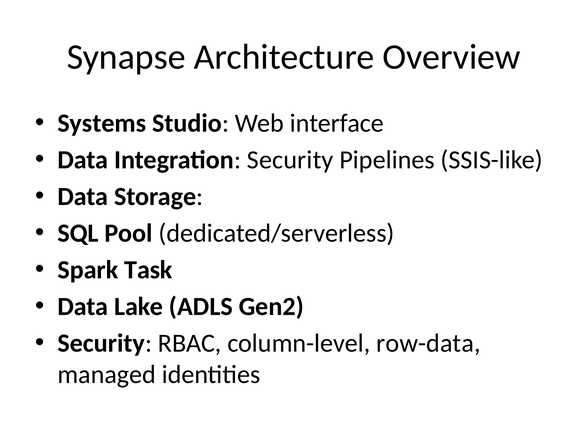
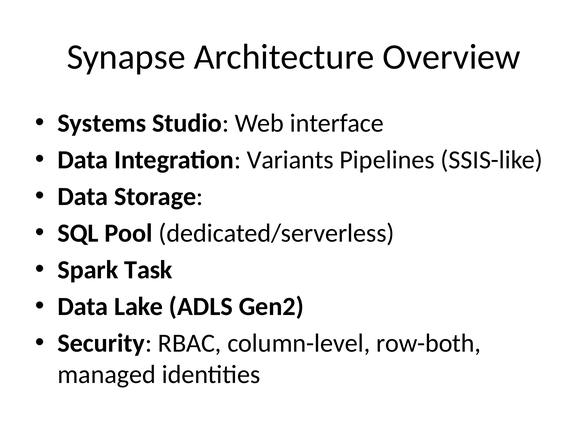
Integration Security: Security -> Variants
row-data: row-data -> row-both
